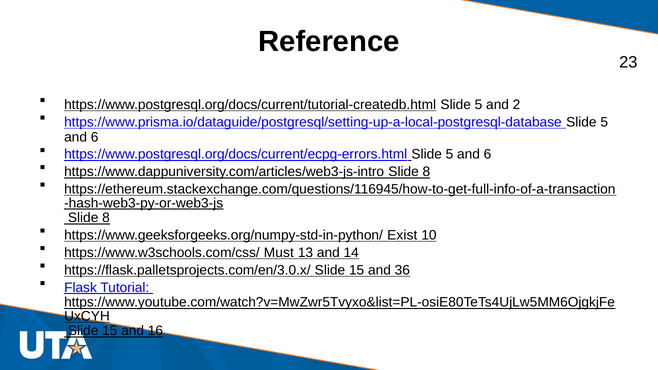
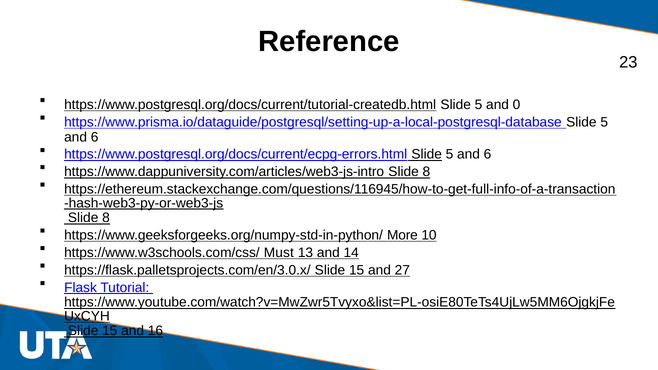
2: 2 -> 0
Slide at (427, 155) underline: none -> present
Exist: Exist -> More
36: 36 -> 27
